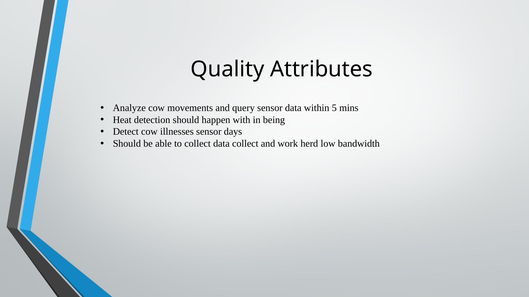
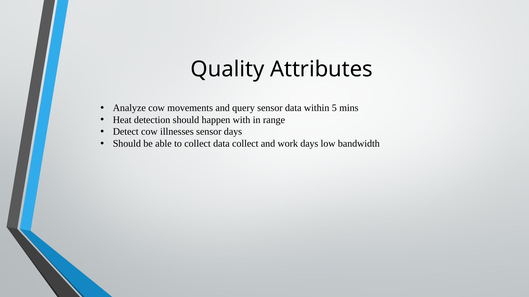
being: being -> range
work herd: herd -> days
